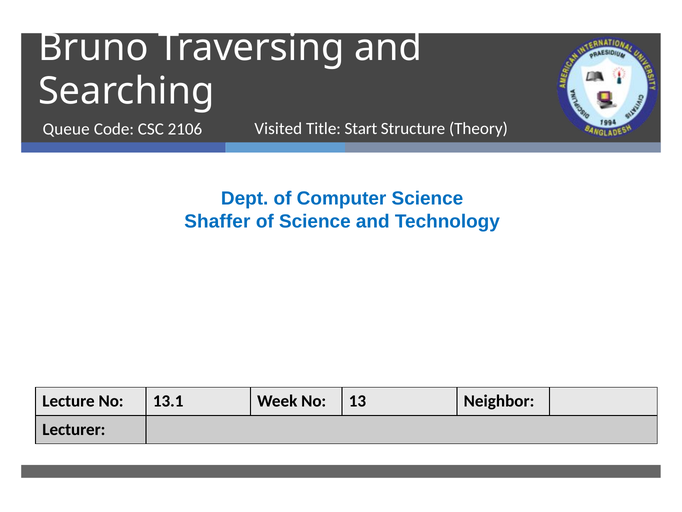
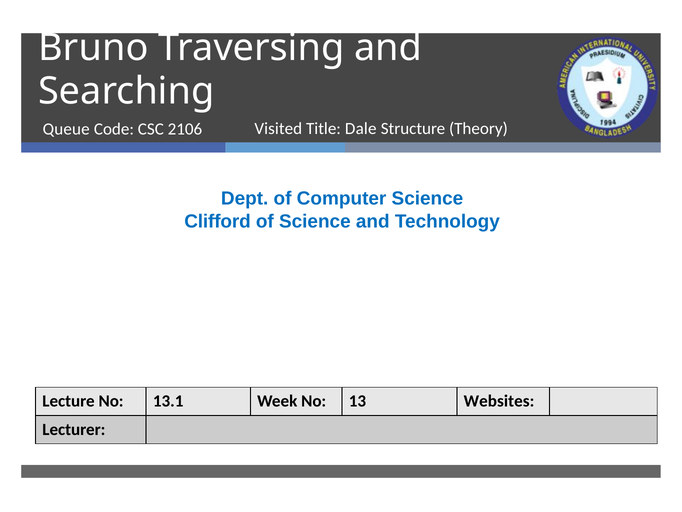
Start: Start -> Dale
Shaffer: Shaffer -> Clifford
Neighbor: Neighbor -> Websites
